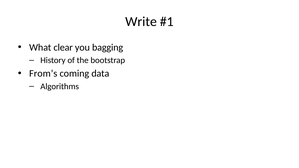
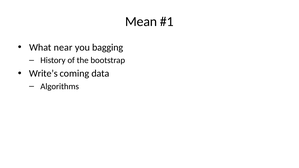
Write: Write -> Mean
clear: clear -> near
From’s: From’s -> Write’s
